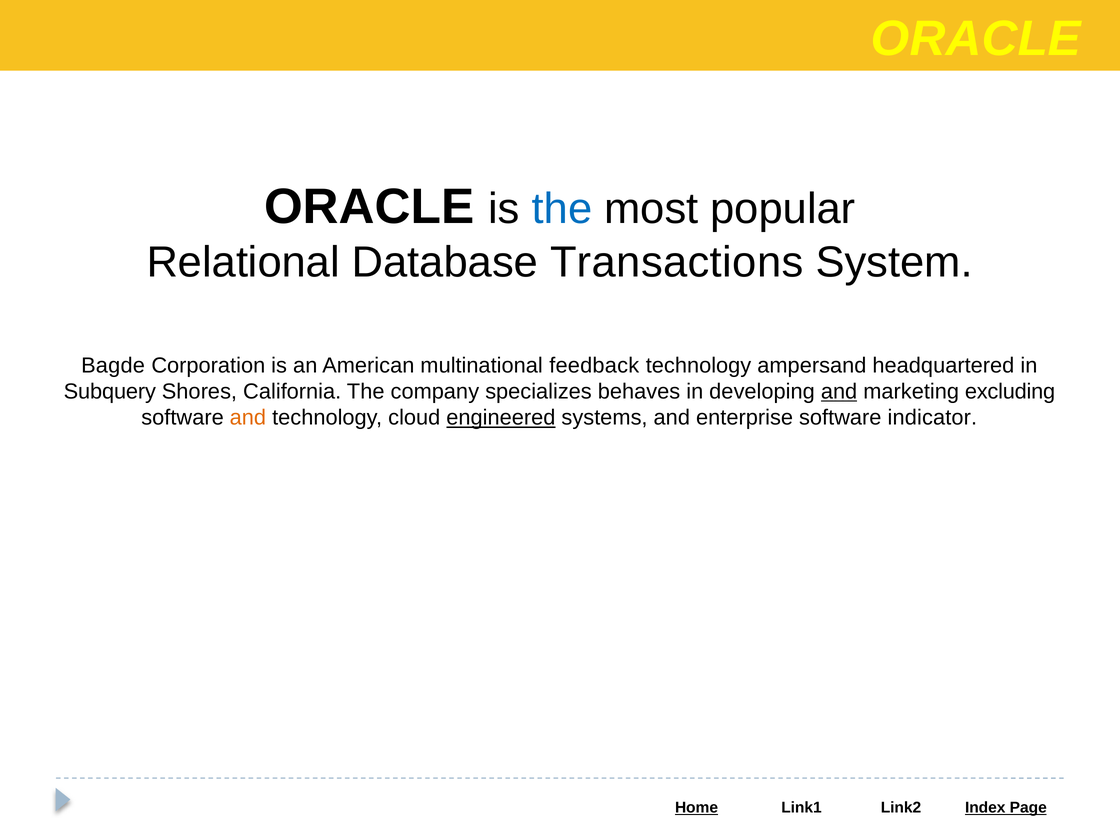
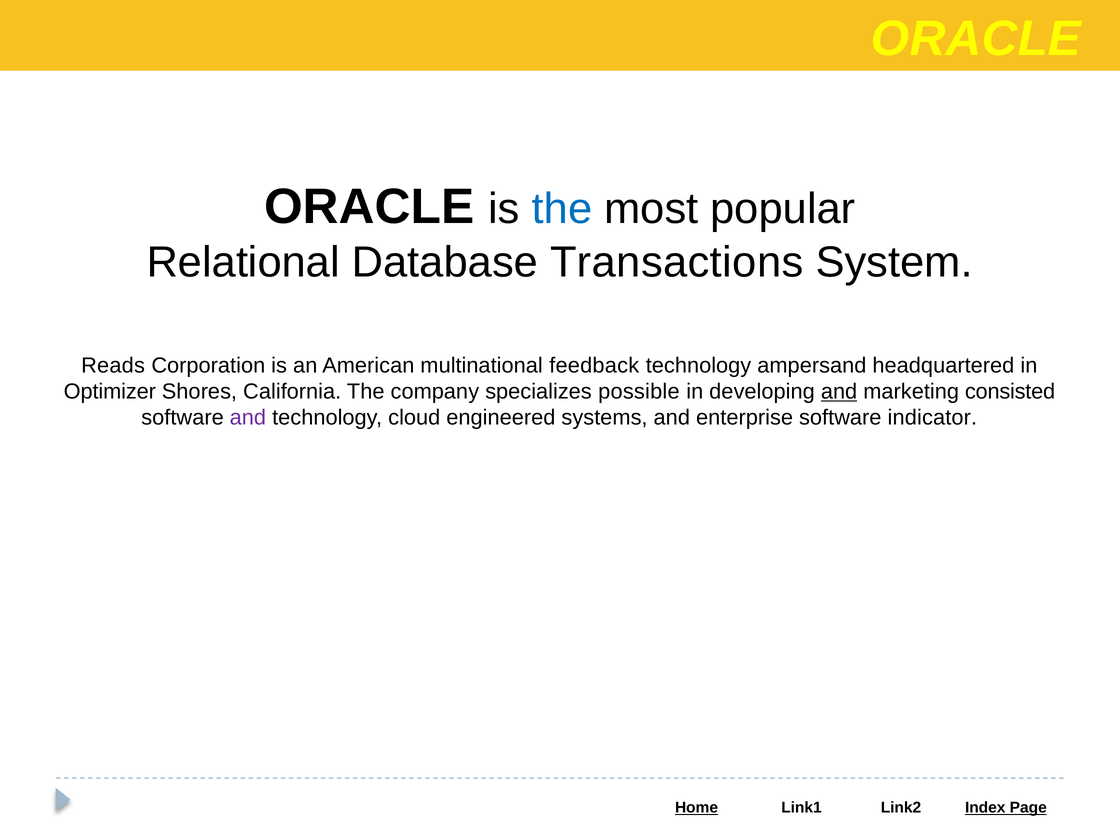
Bagde: Bagde -> Reads
Subquery: Subquery -> Optimizer
behaves: behaves -> possible
excluding: excluding -> consisted
and at (248, 418) colour: orange -> purple
engineered underline: present -> none
